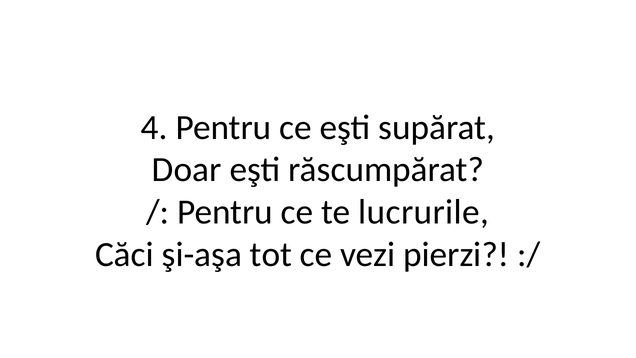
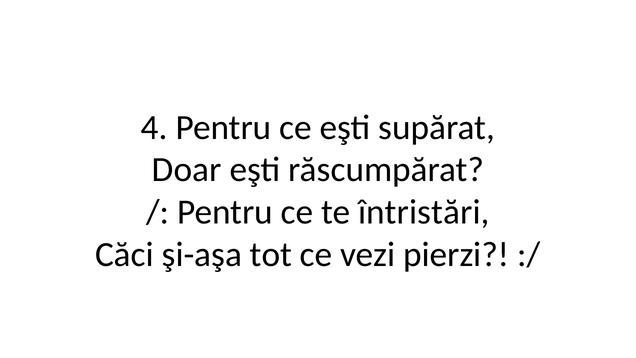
lucrurile: lucrurile -> întristări
